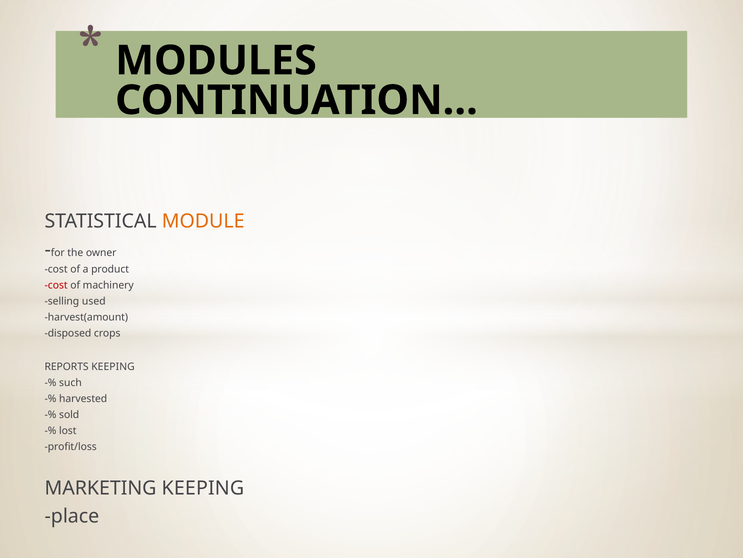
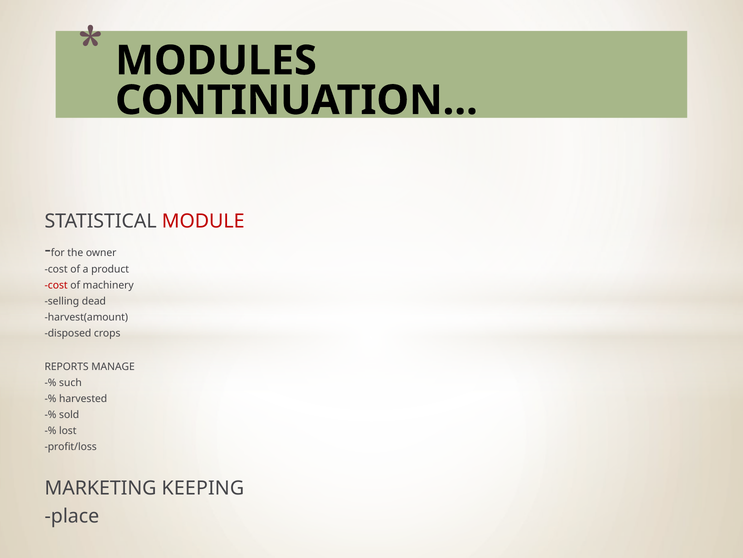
MODULE colour: orange -> red
used: used -> dead
REPORTS KEEPING: KEEPING -> MANAGE
